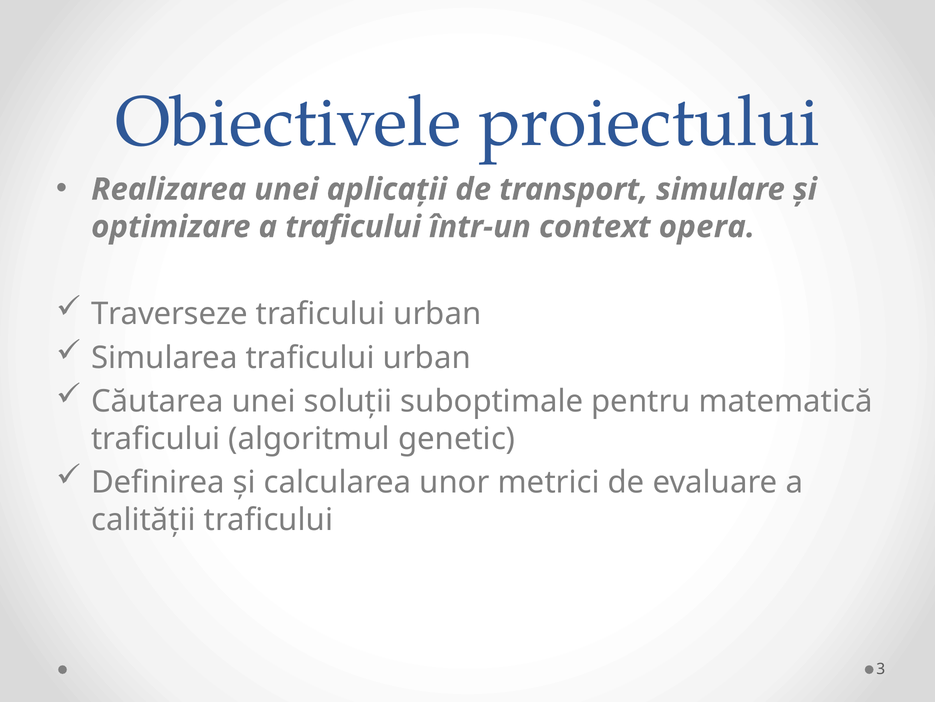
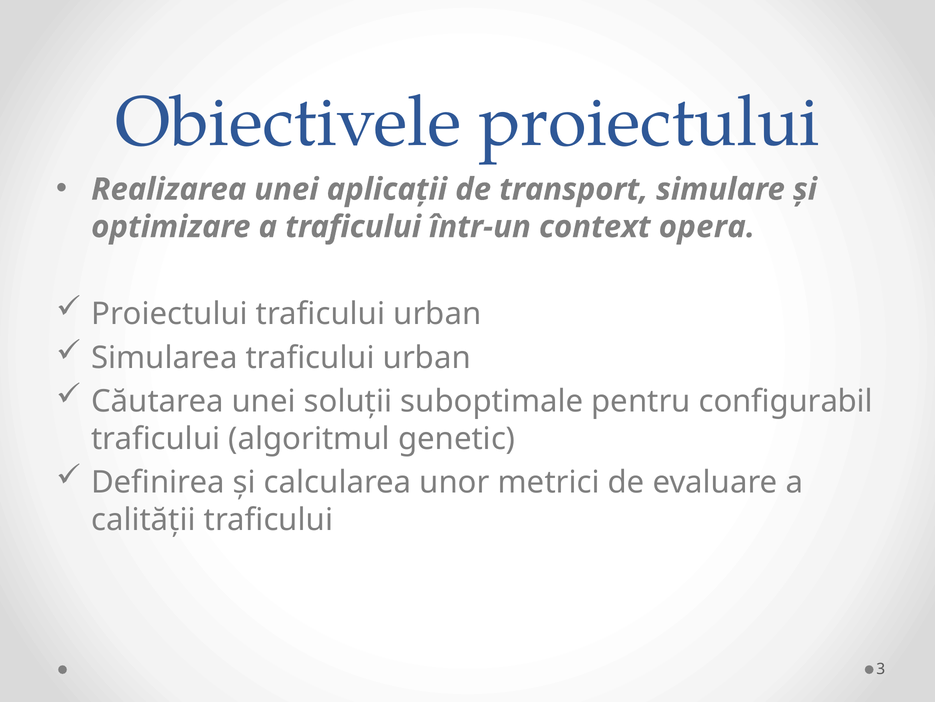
Traverseze at (170, 314): Traverseze -> Proiectului
matematică: matematică -> configurabil
